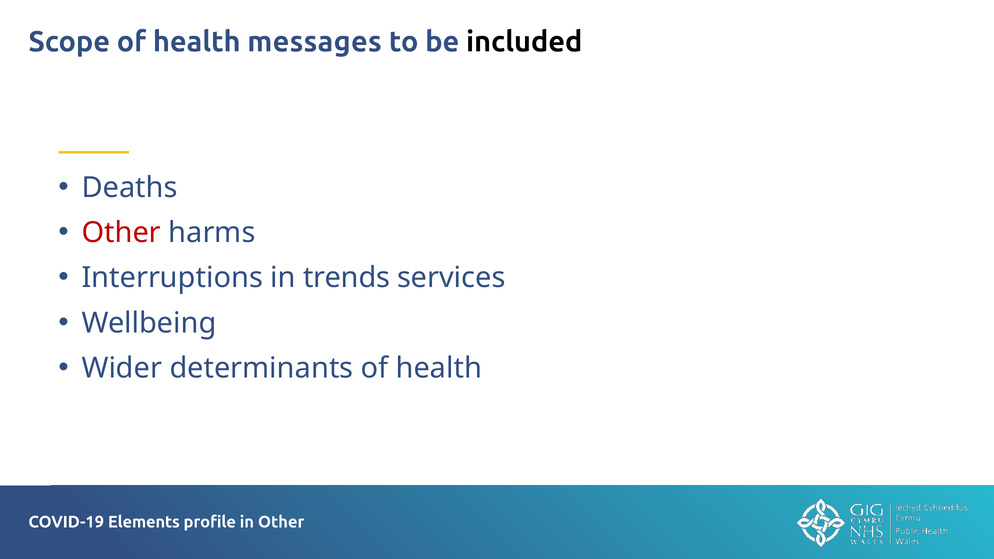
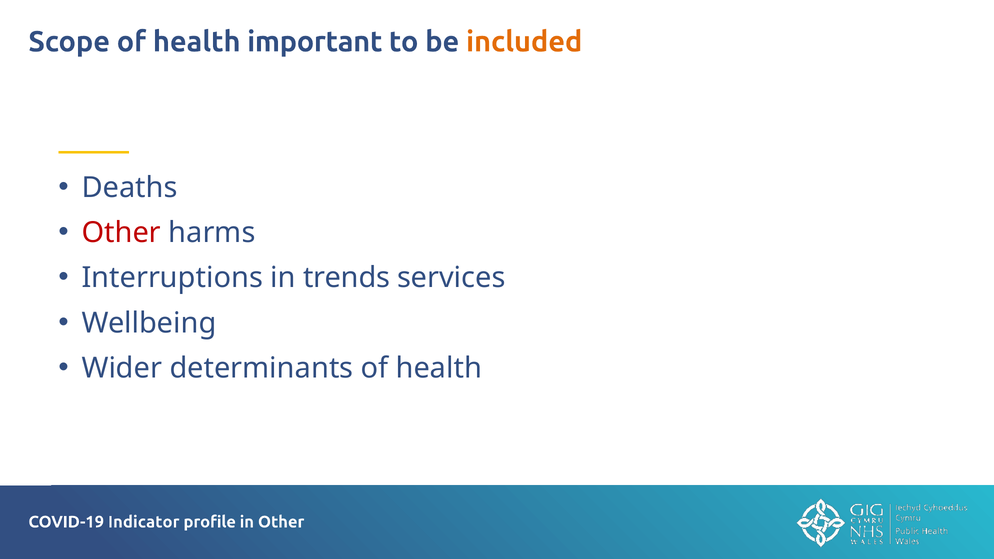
messages: messages -> important
included colour: black -> orange
Elements: Elements -> Indicator
